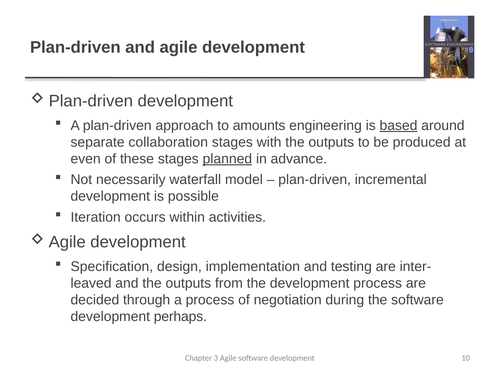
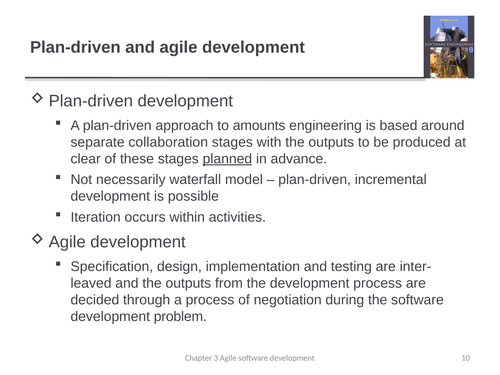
based underline: present -> none
even: even -> clear
perhaps: perhaps -> problem
